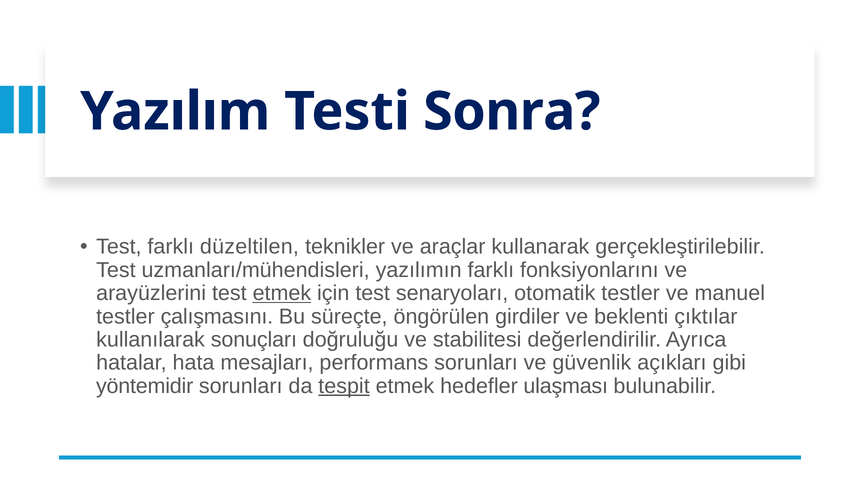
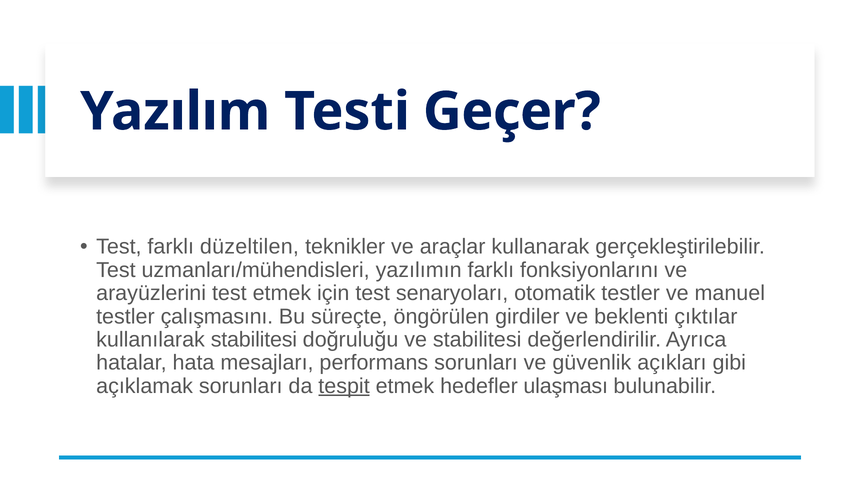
Sonra: Sonra -> Geçer
etmek at (282, 293) underline: present -> none
kullanılarak sonuçları: sonuçları -> stabilitesi
yöntemidir: yöntemidir -> açıklamak
